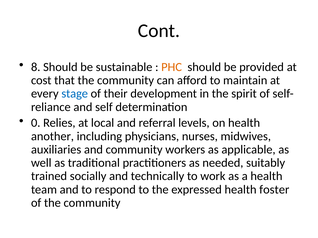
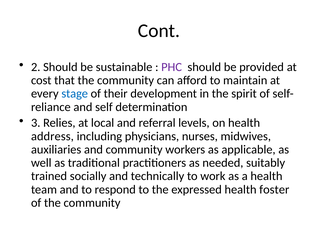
8: 8 -> 2
PHC colour: orange -> purple
0: 0 -> 3
another: another -> address
